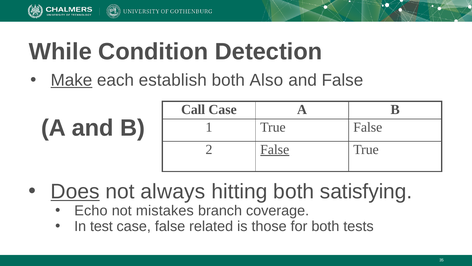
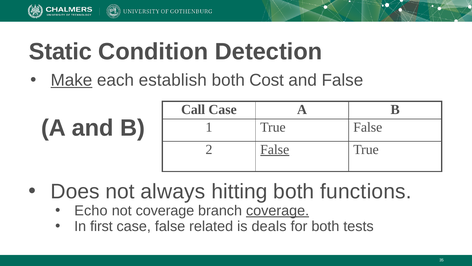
While: While -> Static
Also: Also -> Cost
Does underline: present -> none
satisfying: satisfying -> functions
not mistakes: mistakes -> coverage
coverage at (278, 210) underline: none -> present
test: test -> first
those: those -> deals
